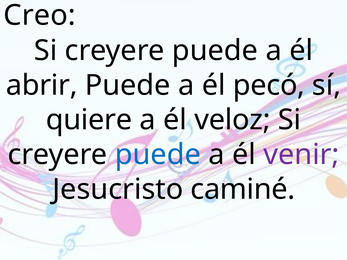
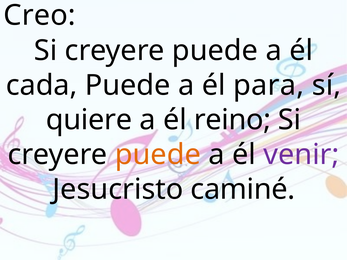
abrir: abrir -> cada
pecó: pecó -> para
veloz: veloz -> reino
puede at (158, 155) colour: blue -> orange
